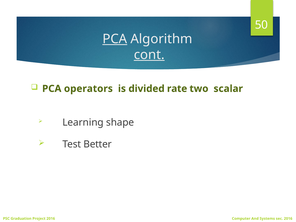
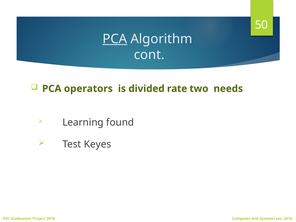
cont underline: present -> none
scalar: scalar -> needs
shape: shape -> found
Better: Better -> Keyes
